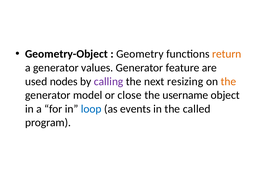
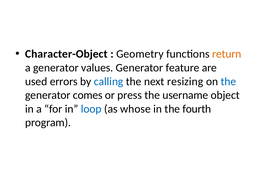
Geometry-Object: Geometry-Object -> Character-Object
nodes: nodes -> errors
calling colour: purple -> blue
the at (229, 81) colour: orange -> blue
model: model -> comes
close: close -> press
events: events -> whose
called: called -> fourth
